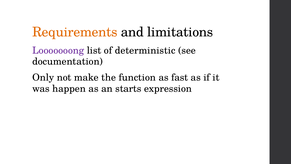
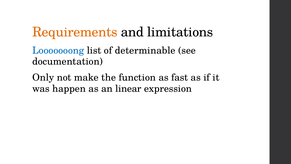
Looooooong colour: purple -> blue
deterministic: deterministic -> determinable
starts: starts -> linear
